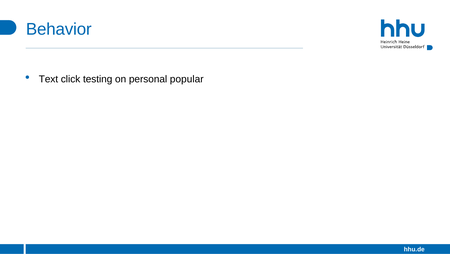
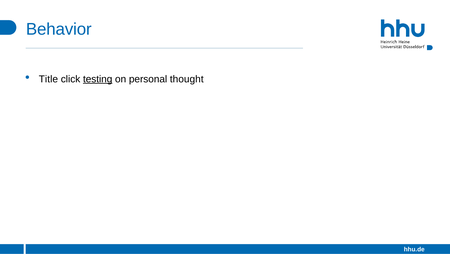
Text: Text -> Title
testing underline: none -> present
popular: popular -> thought
